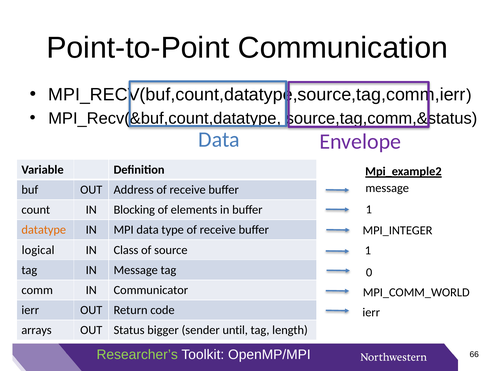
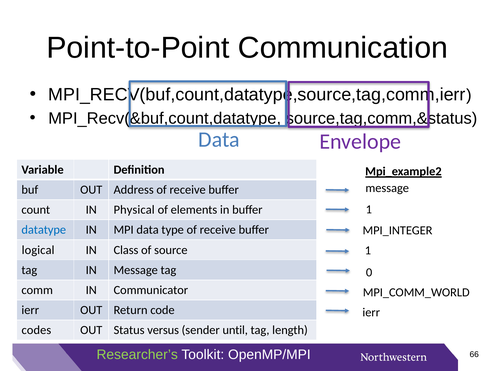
Blocking: Blocking -> Physical
datatype colour: orange -> blue
arrays: arrays -> codes
bigger: bigger -> versus
